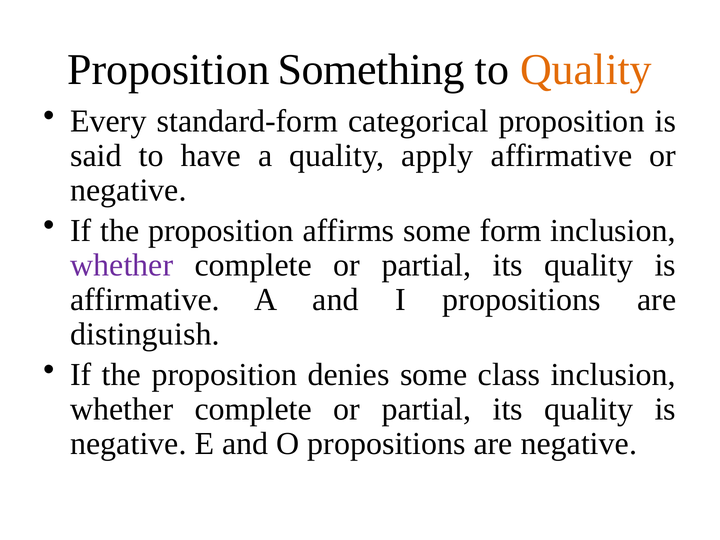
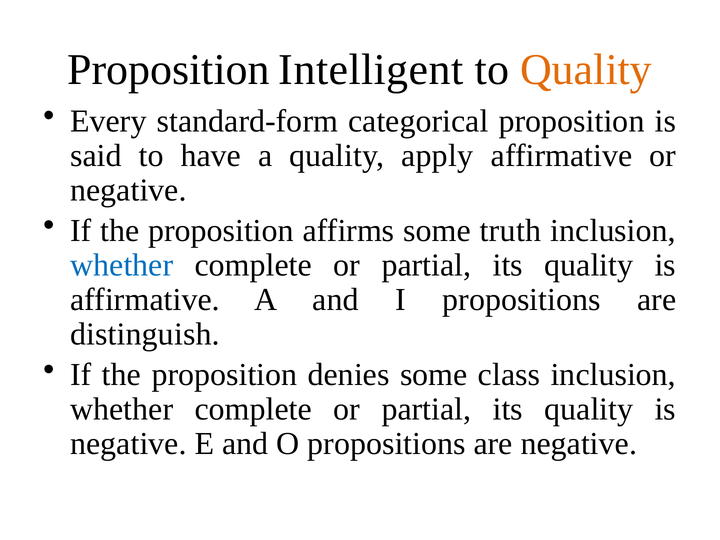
Something: Something -> Intelligent
form: form -> truth
whether at (122, 265) colour: purple -> blue
